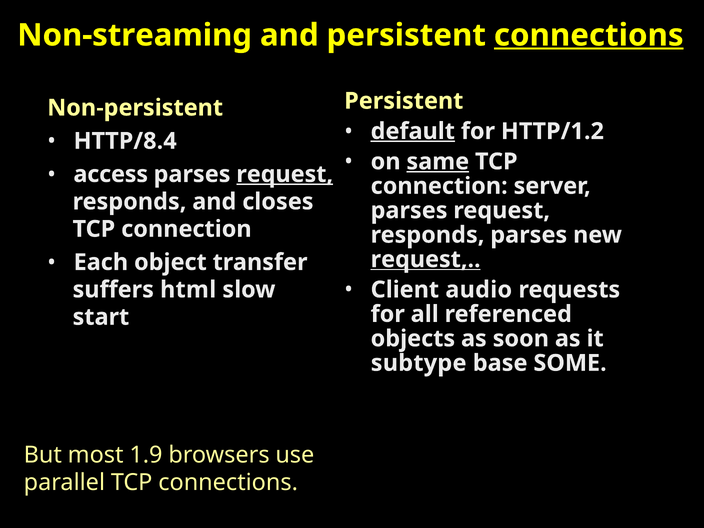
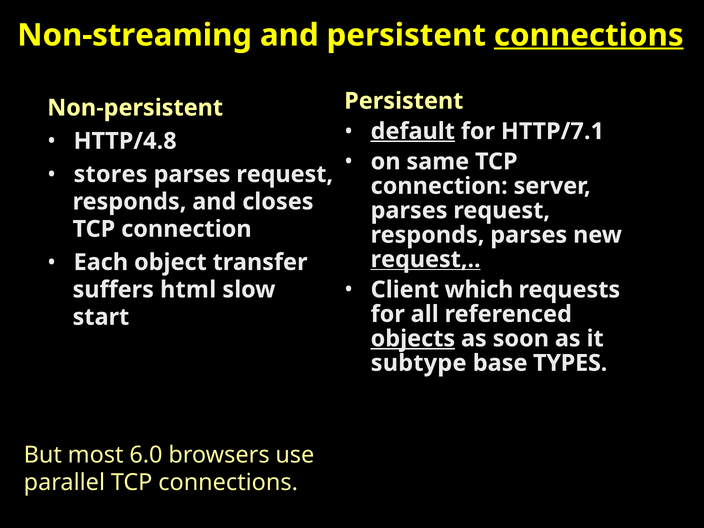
HTTP/1.2: HTTP/1.2 -> HTTP/7.1
HTTP/8.4: HTTP/8.4 -> HTTP/4.8
same underline: present -> none
access: access -> stores
request at (285, 174) underline: present -> none
audio: audio -> which
objects underline: none -> present
SOME: SOME -> TYPES
1.9: 1.9 -> 6.0
